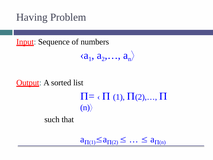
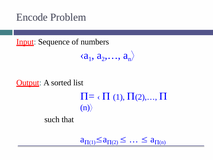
Having: Having -> Encode
